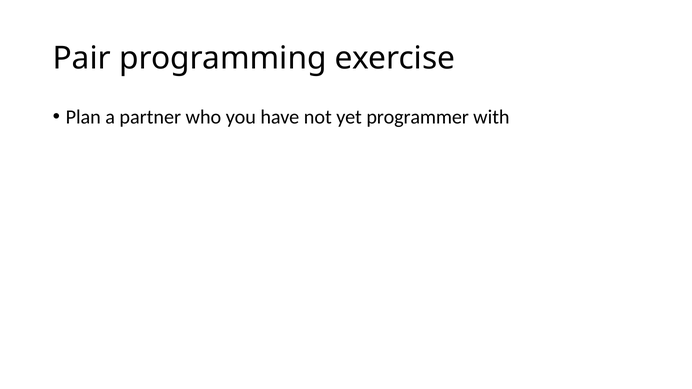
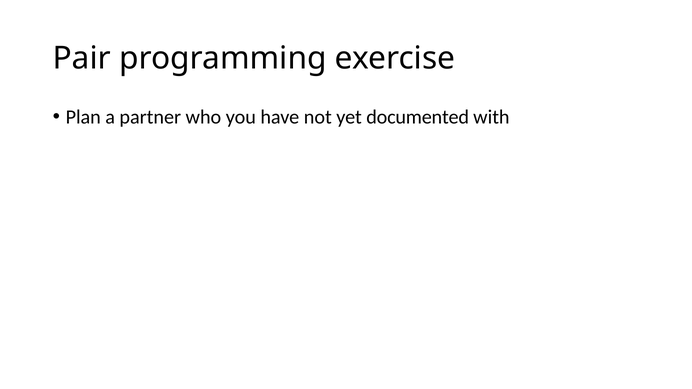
programmer: programmer -> documented
